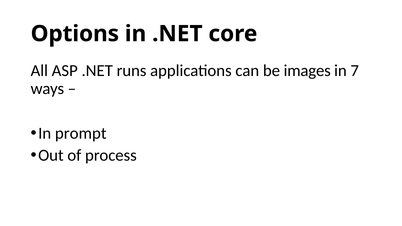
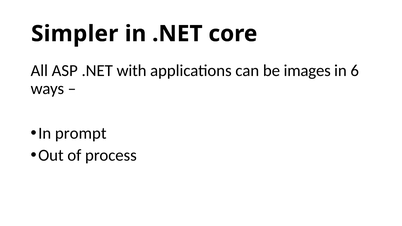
Options: Options -> Simpler
runs: runs -> with
7: 7 -> 6
